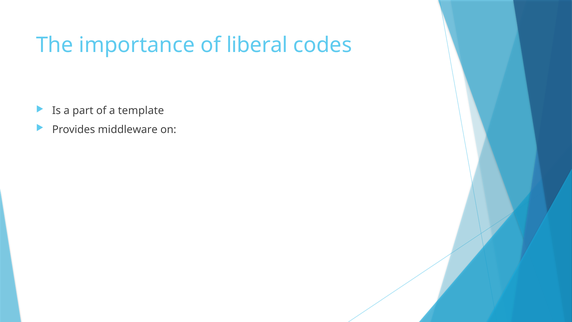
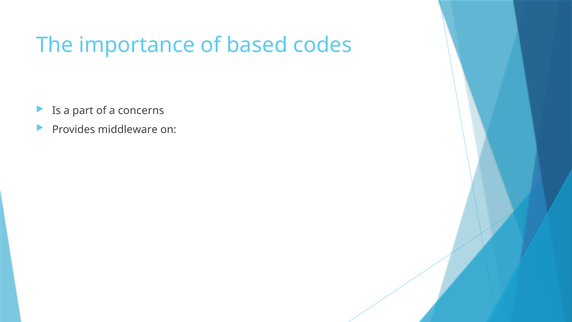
liberal: liberal -> based
template: template -> concerns
